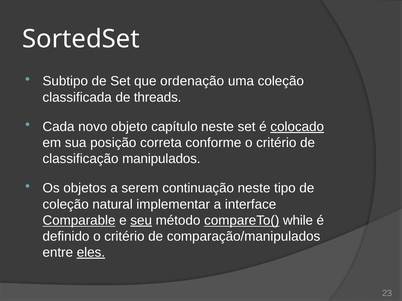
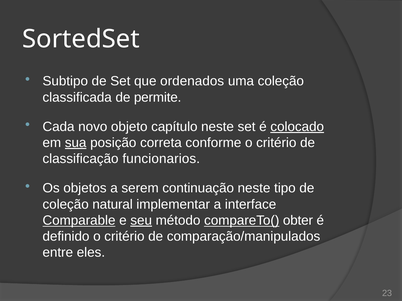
ordenação: ordenação -> ordenados
threads: threads -> permite
sua underline: none -> present
manipulados: manipulados -> funcionarios
while: while -> obter
eles underline: present -> none
